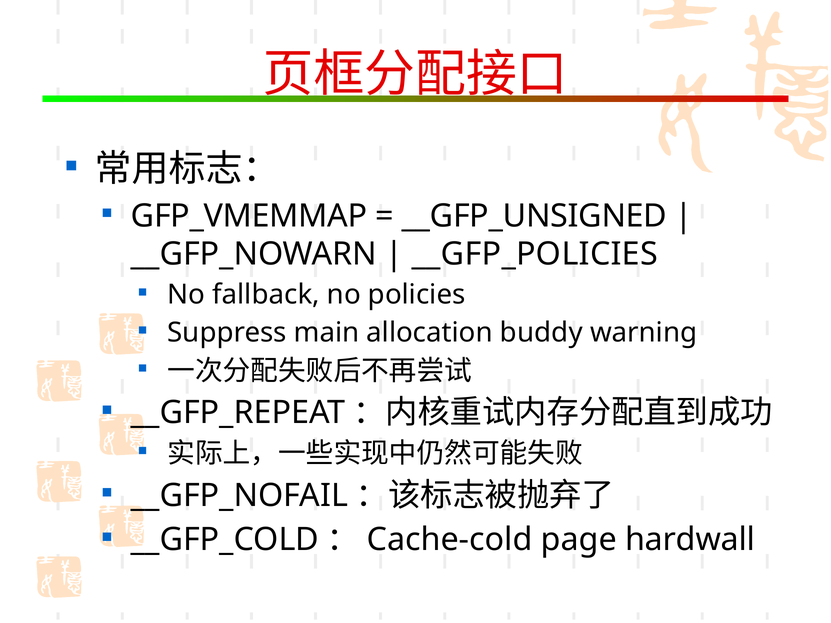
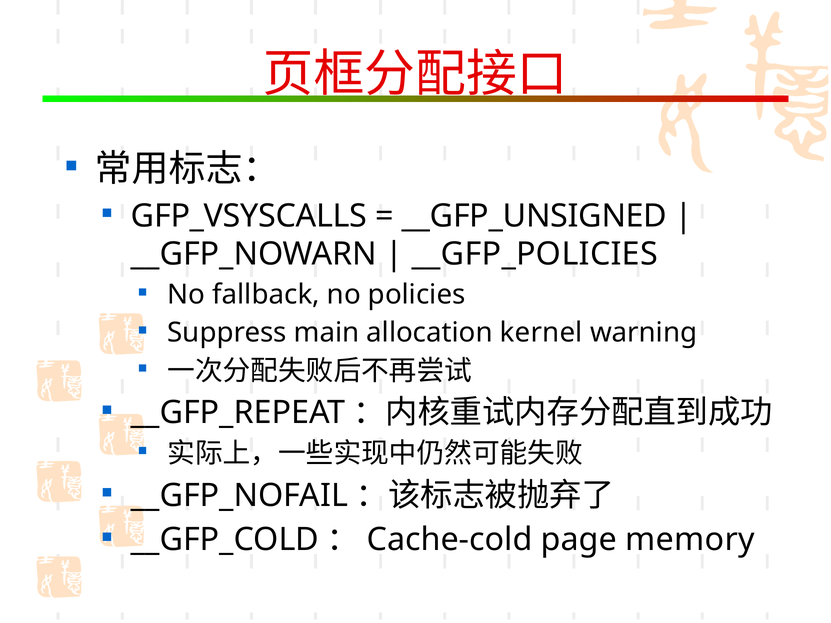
GFP_VMEMMAP: GFP_VMEMMAP -> GFP_VSYSCALLS
buddy: buddy -> kernel
hardwall: hardwall -> memory
